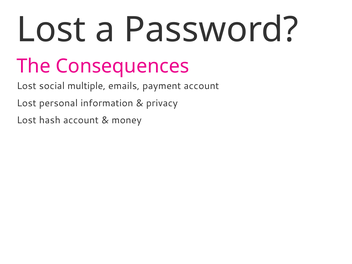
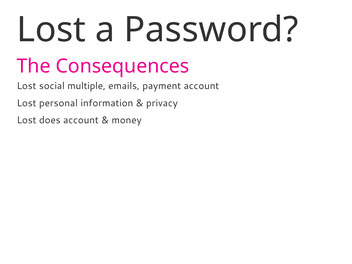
hash: hash -> does
